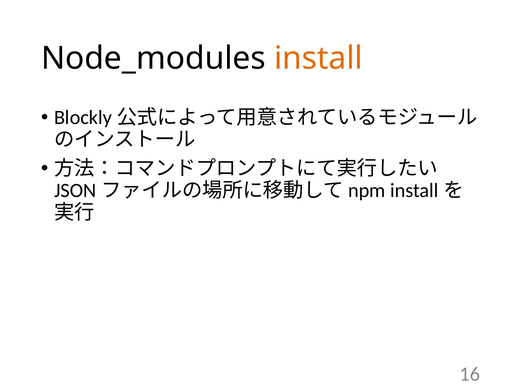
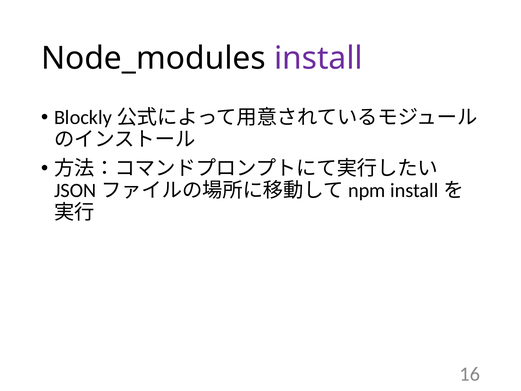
install colour: orange -> purple
